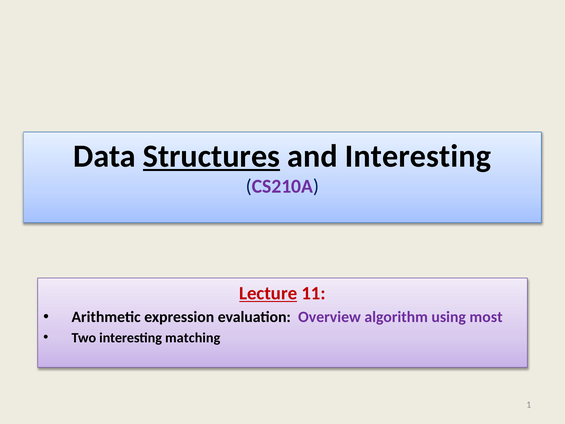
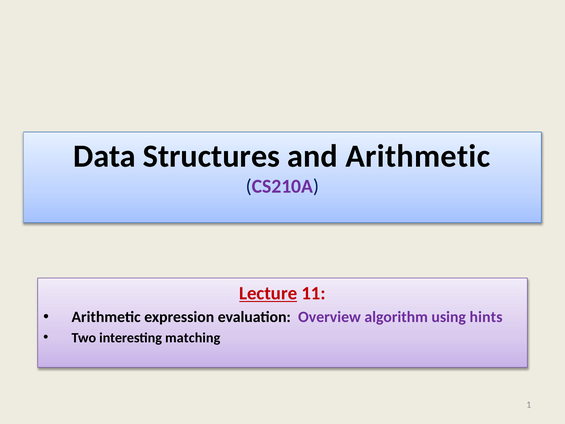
Structures underline: present -> none
and Interesting: Interesting -> Arithmetic
most: most -> hints
